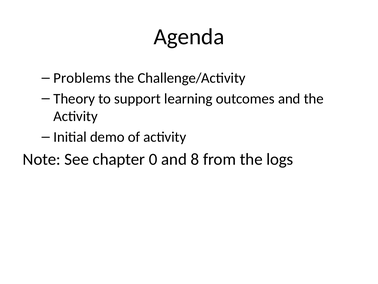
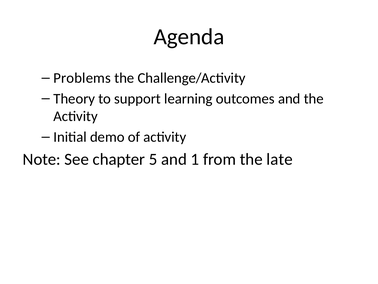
0: 0 -> 5
8: 8 -> 1
logs: logs -> late
